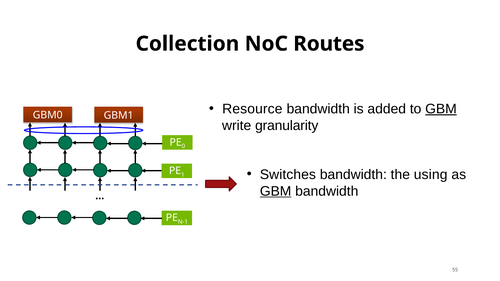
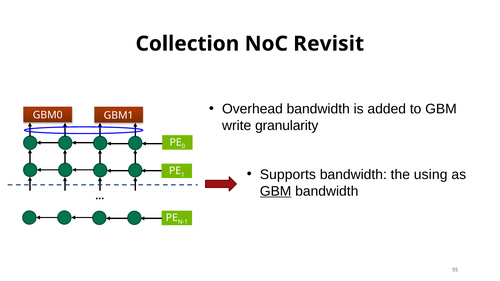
Routes: Routes -> Revisit
Resource: Resource -> Overhead
GBM at (441, 109) underline: present -> none
Switches: Switches -> Supports
